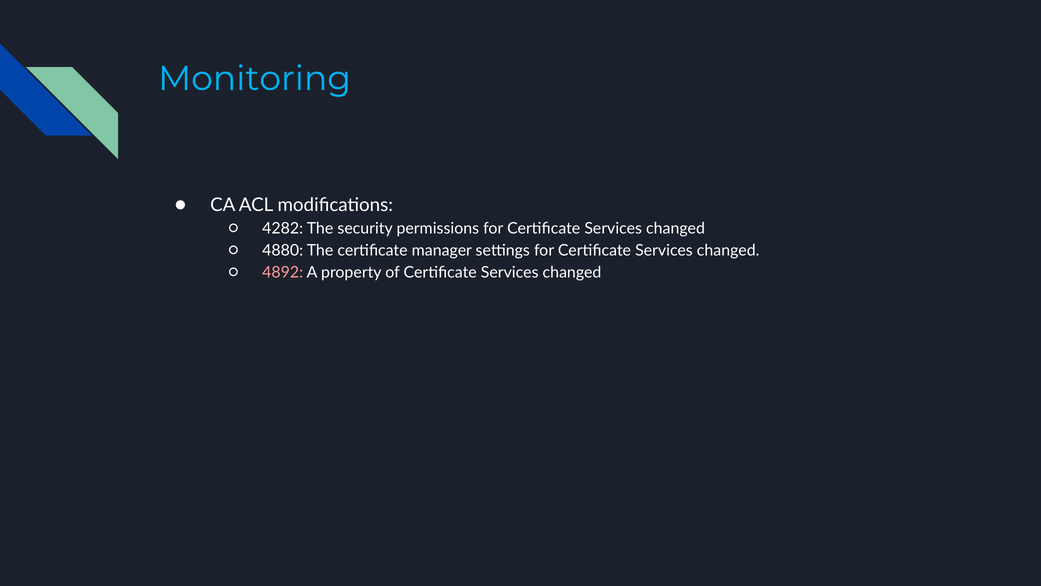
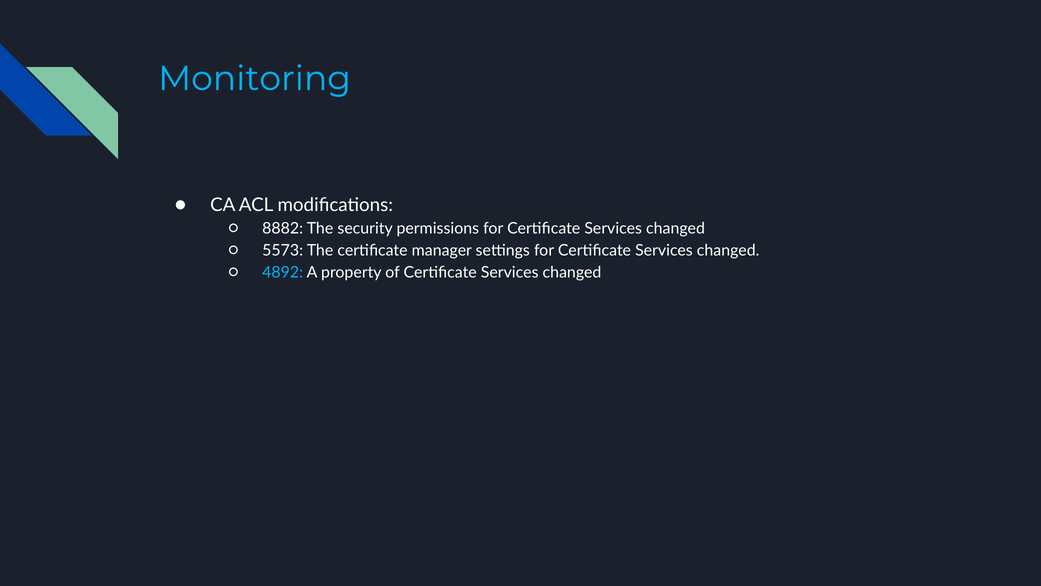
4282: 4282 -> 8882
4880: 4880 -> 5573
4892 colour: pink -> light blue
